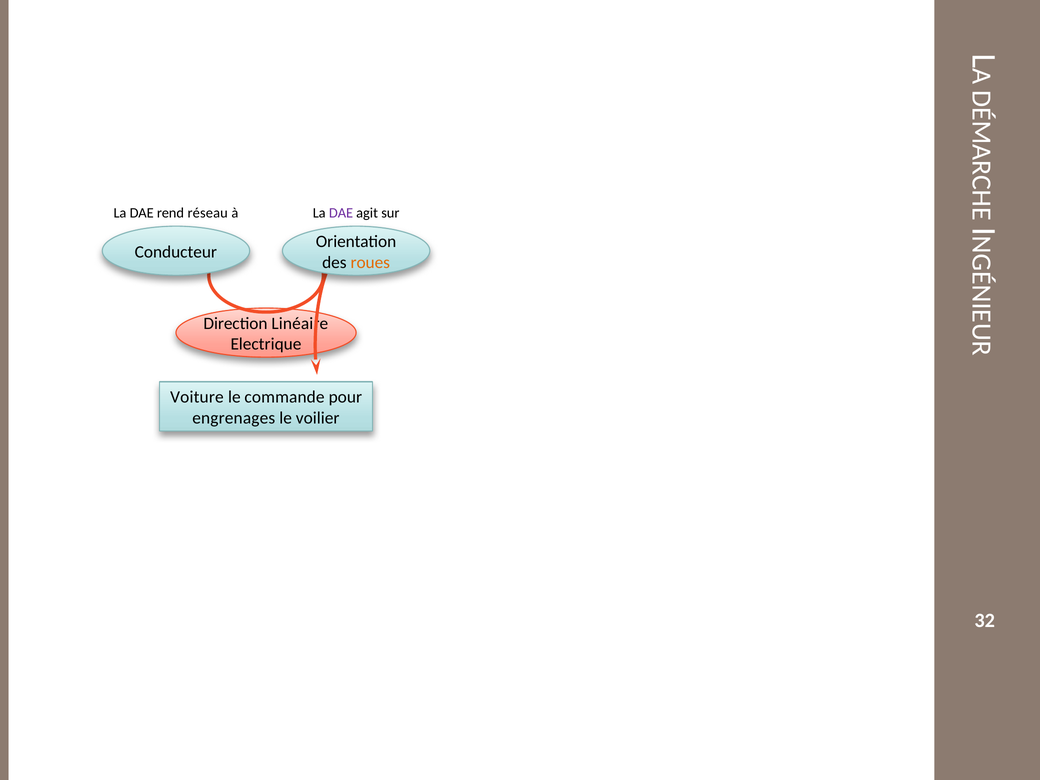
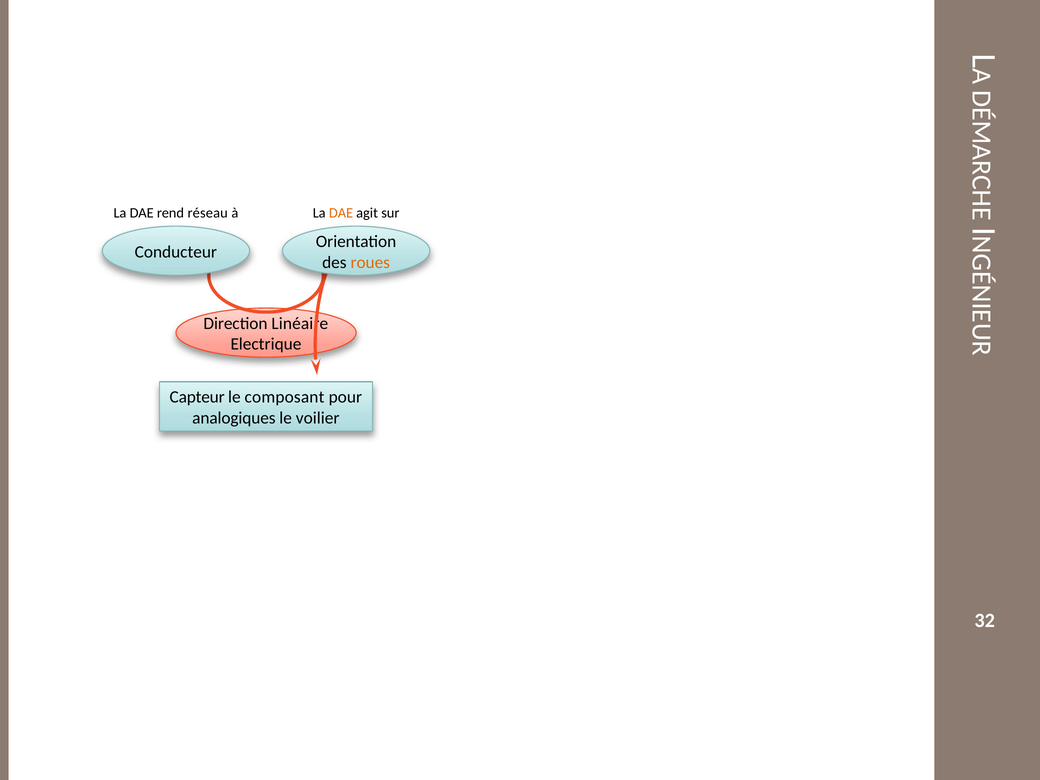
DAE at (341, 213) colour: purple -> orange
Voiture: Voiture -> Capteur
commande: commande -> composant
engrenages: engrenages -> analogiques
